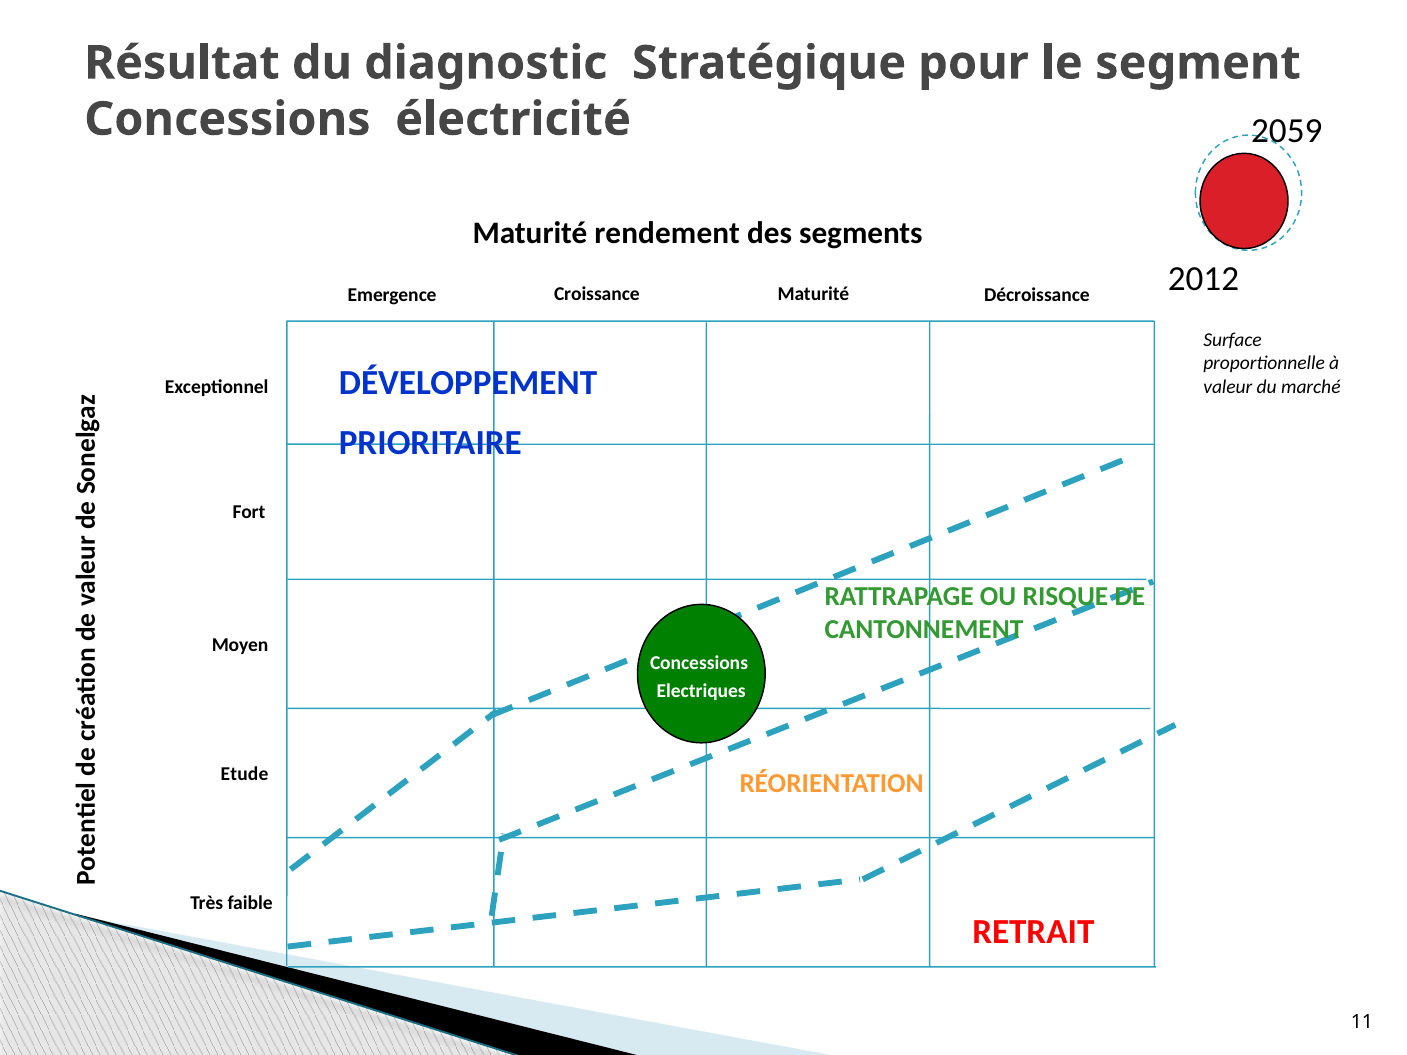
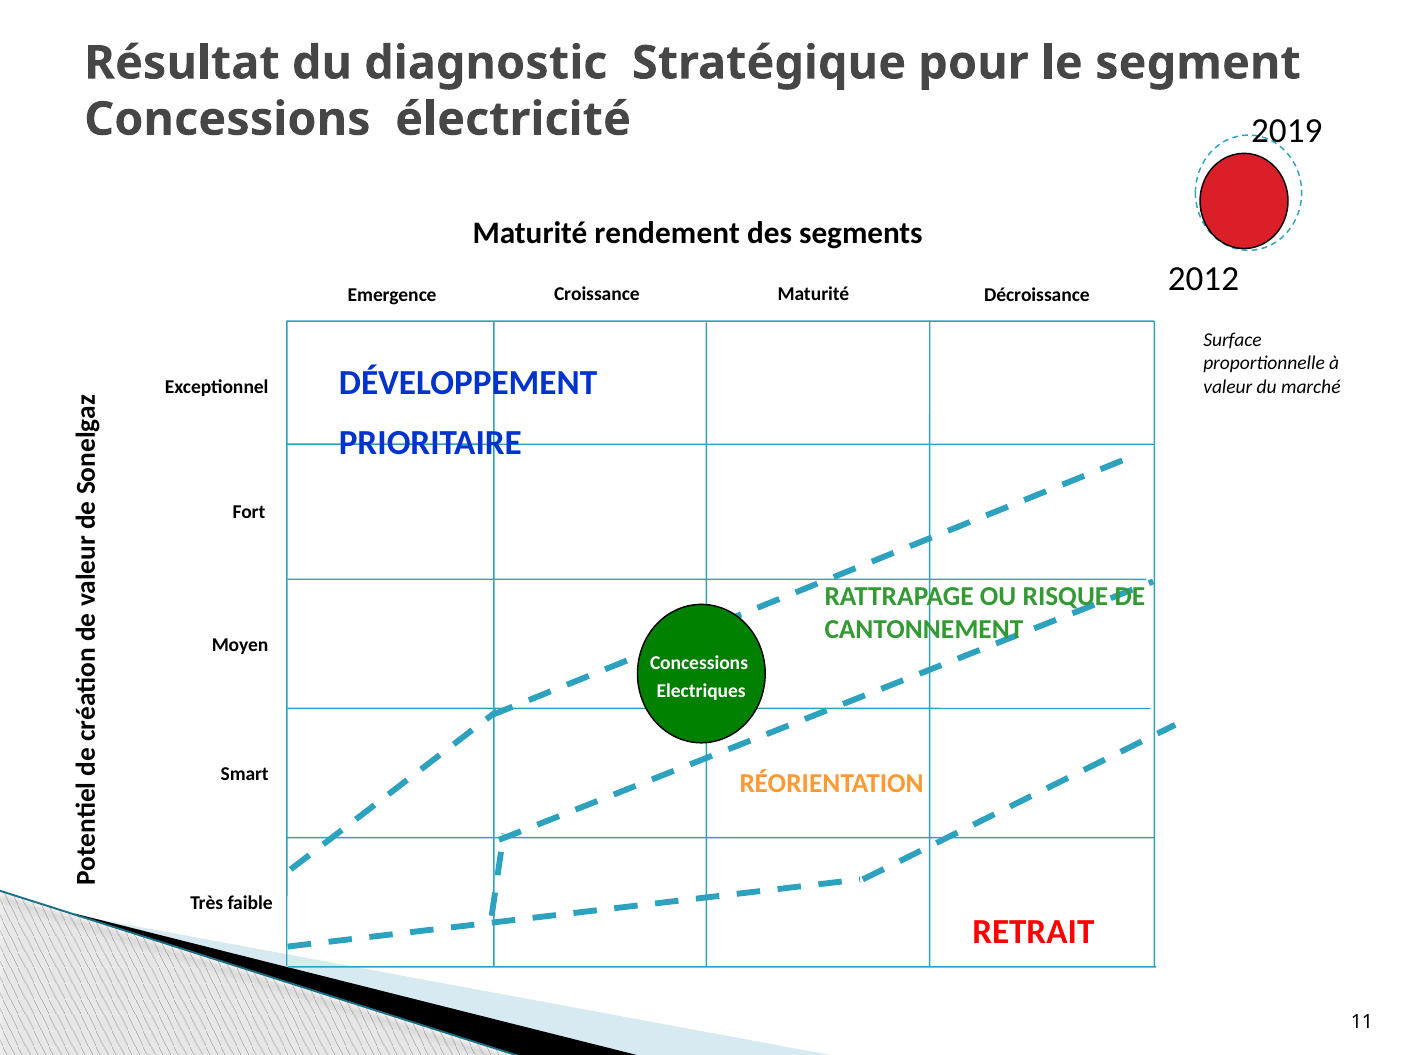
2059: 2059 -> 2019
Etude: Etude -> Smart
